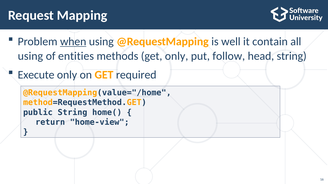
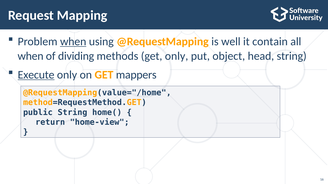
using at (30, 56): using -> when
entities: entities -> dividing
follow: follow -> object
Execute underline: none -> present
required: required -> mappers
